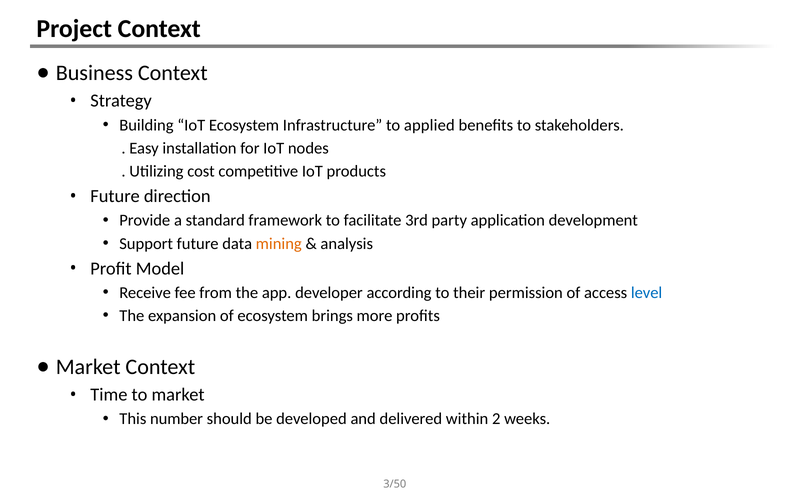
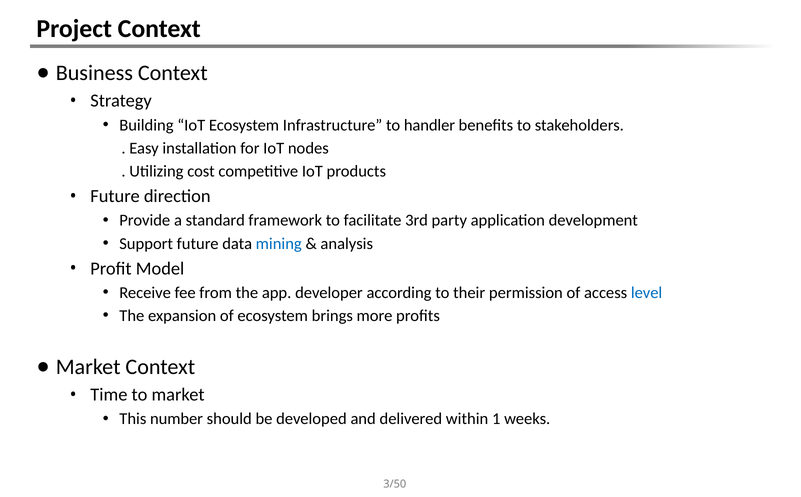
applied: applied -> handler
mining colour: orange -> blue
2: 2 -> 1
